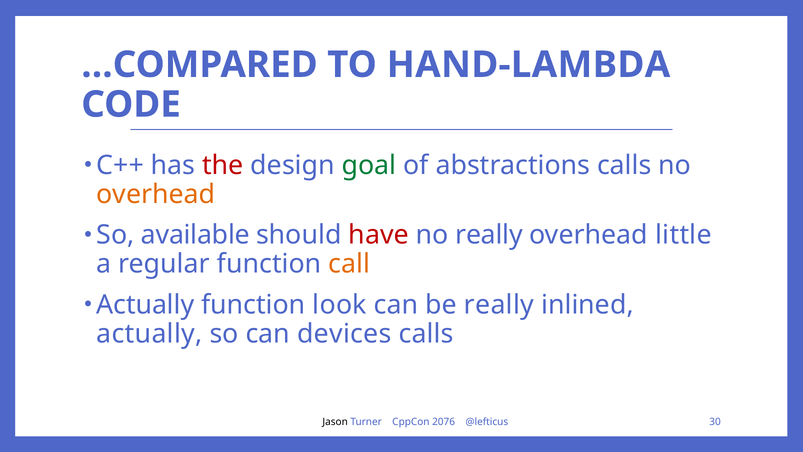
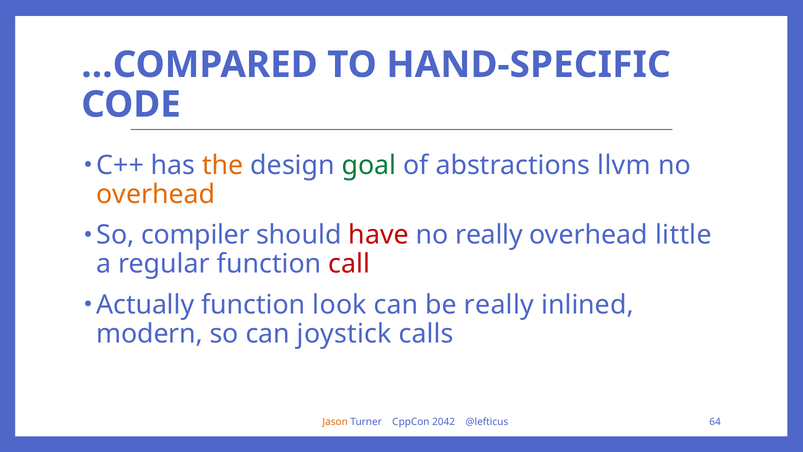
HAND-LAMBDA: HAND-LAMBDA -> HAND-SPECIFIC
the colour: red -> orange
abstractions calls: calls -> llvm
available: available -> compiler
call colour: orange -> red
actually at (149, 333): actually -> modern
devices: devices -> joystick
Jason colour: black -> orange
2076: 2076 -> 2042
30: 30 -> 64
